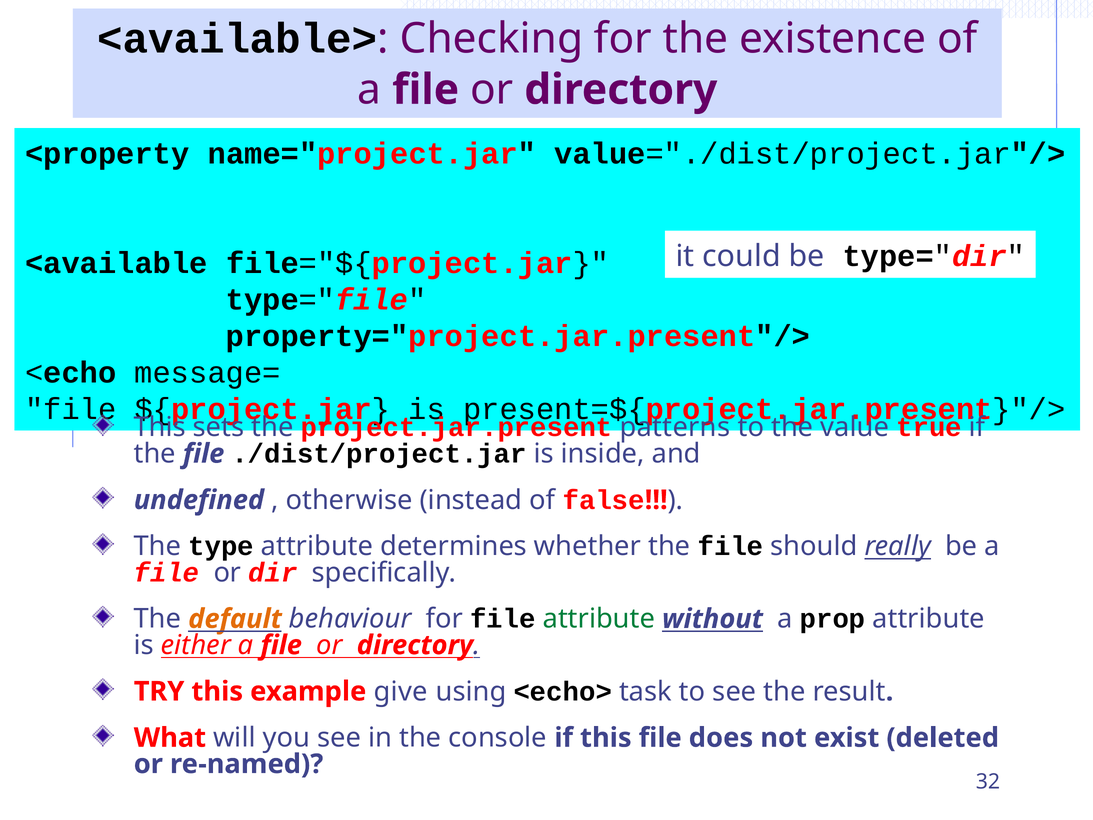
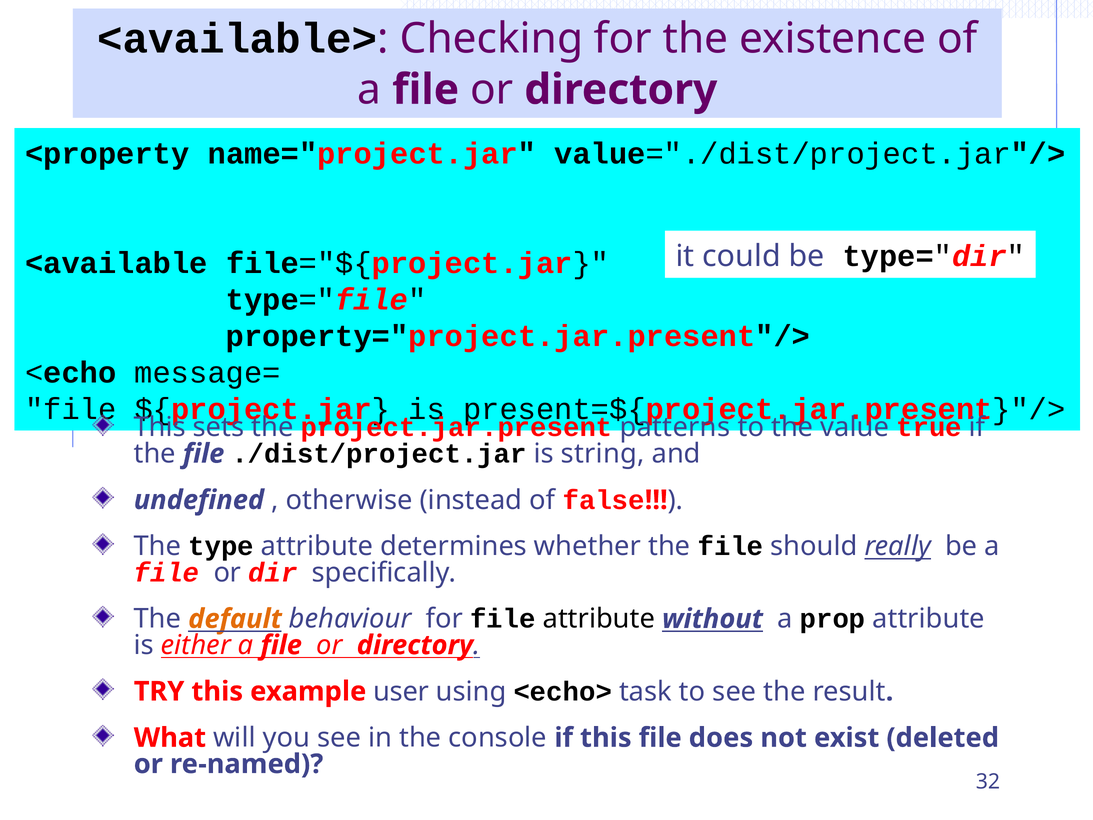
inside: inside -> string
attribute at (599, 619) colour: green -> black
give: give -> user
